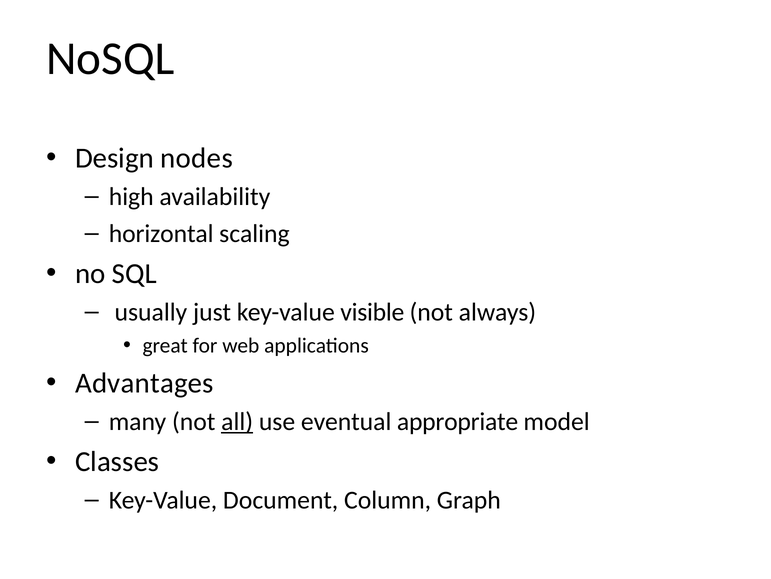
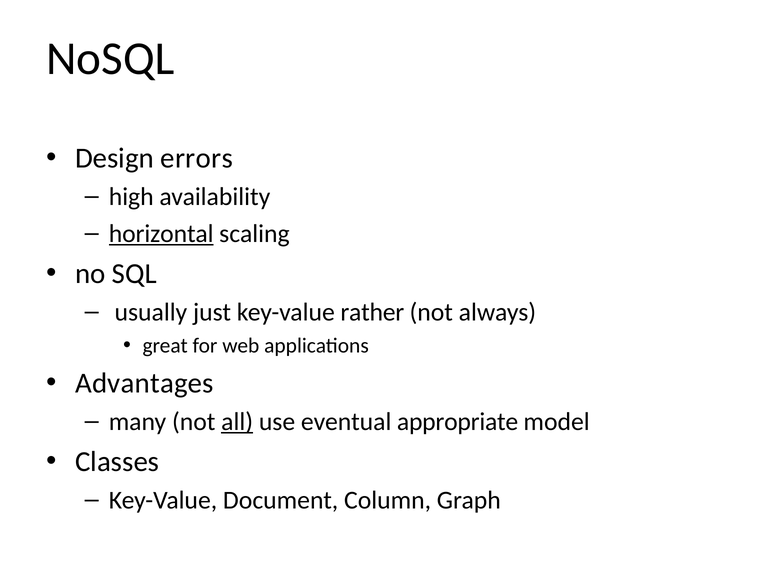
nodes: nodes -> errors
horizontal underline: none -> present
visible: visible -> rather
